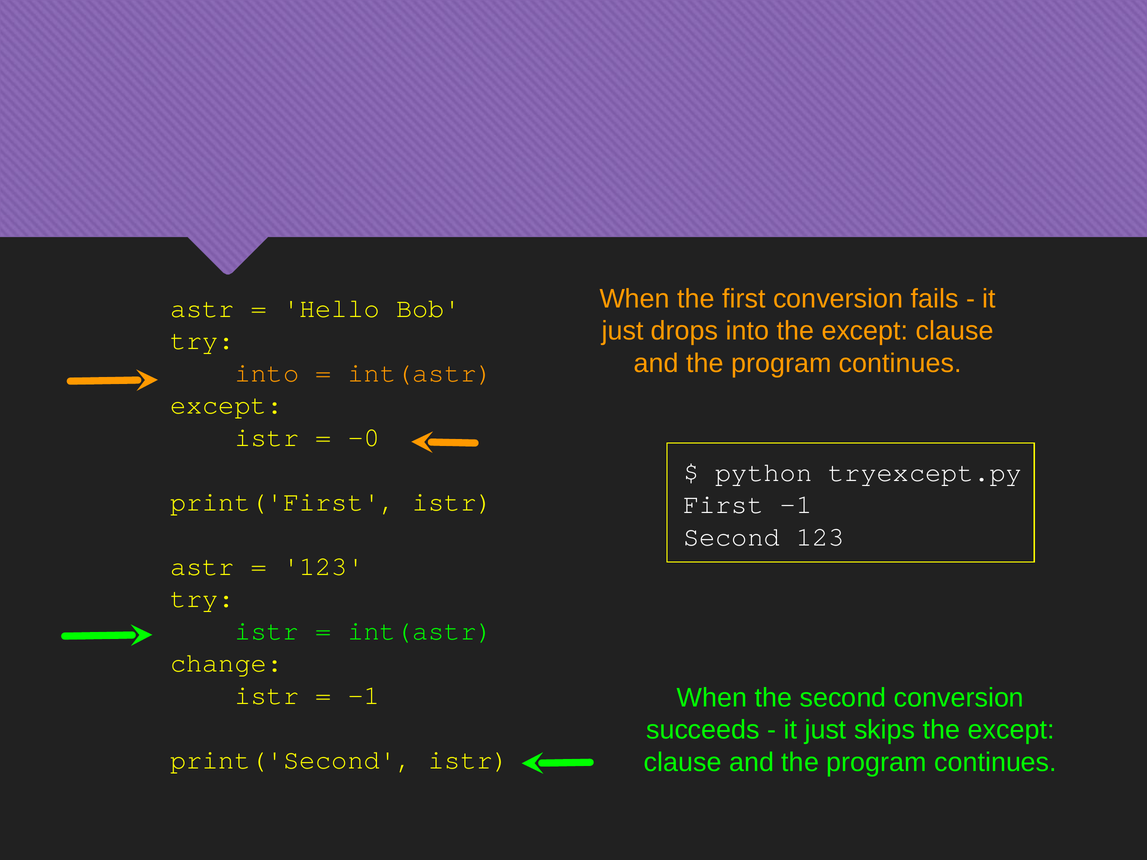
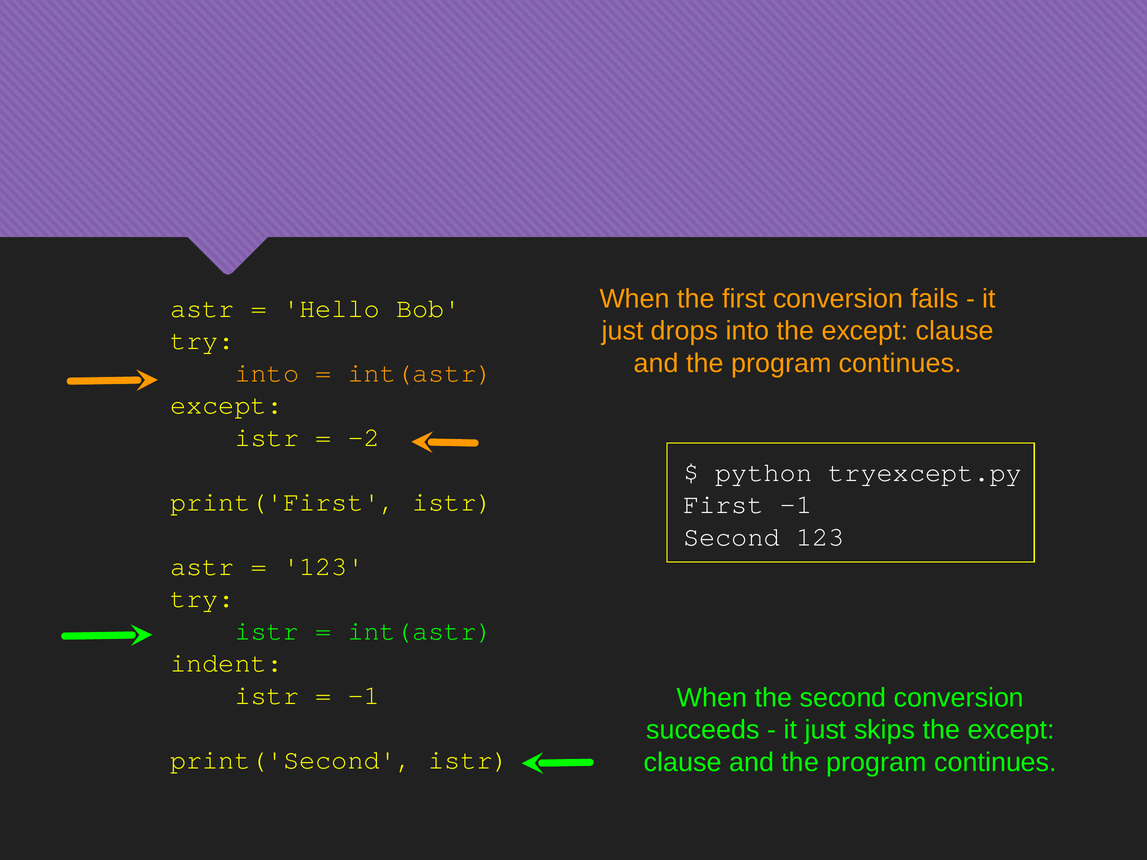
-0: -0 -> -2
change: change -> indent
